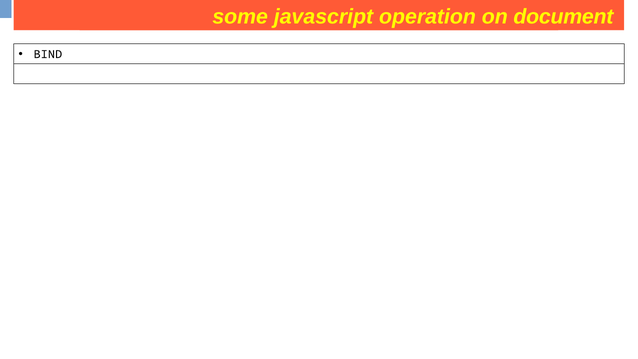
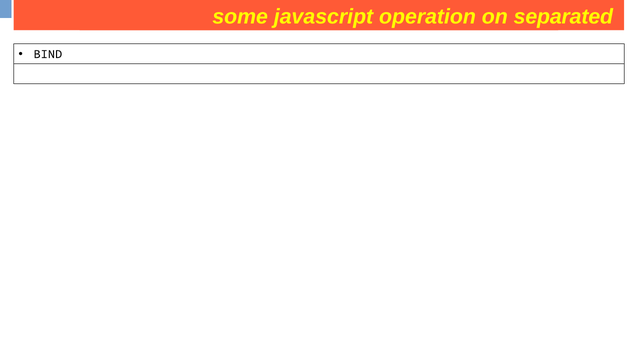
document: document -> separated
